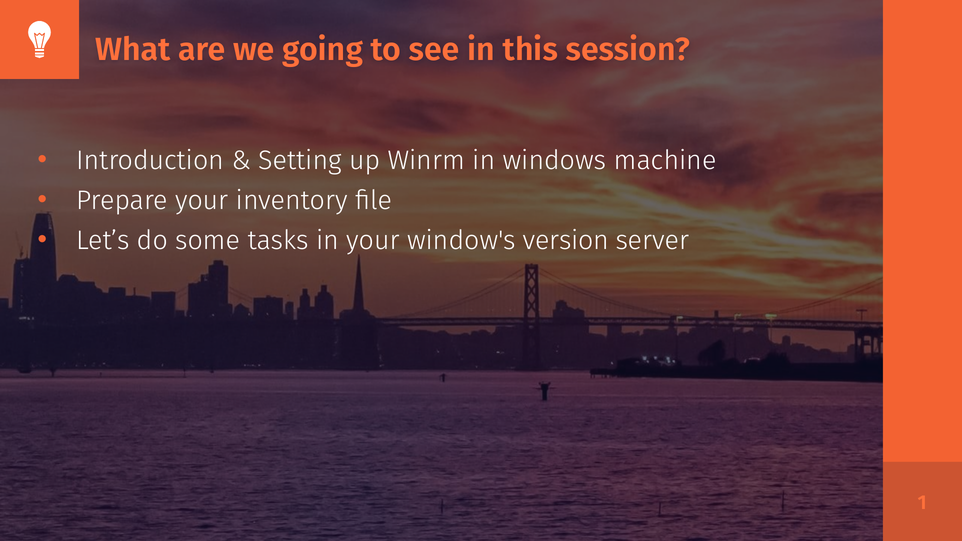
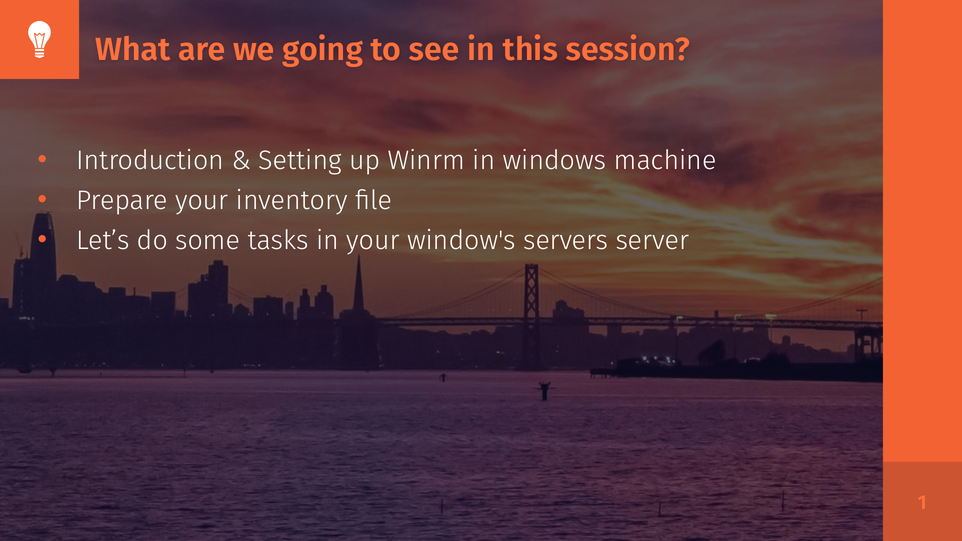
version: version -> servers
